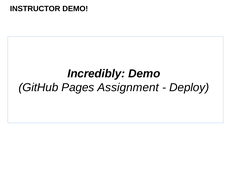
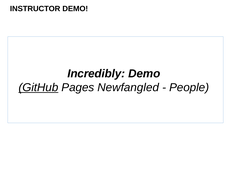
GitHub underline: none -> present
Assignment: Assignment -> Newfangled
Deploy: Deploy -> People
